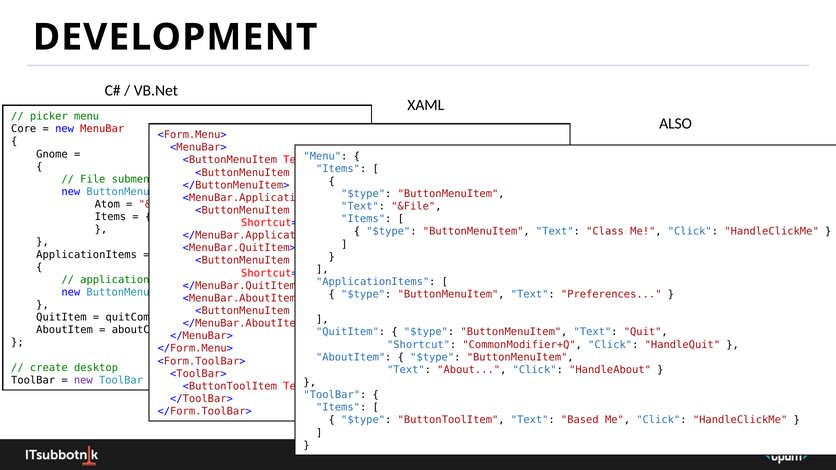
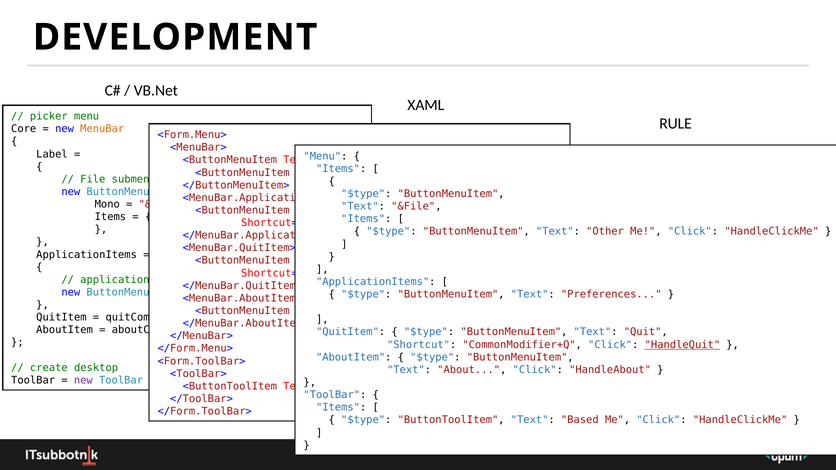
ALSO: ALSO -> RULE
MenuBar colour: red -> orange
Gnome: Gnome -> Label
Atom: Atom -> Mono
Class: Class -> Other
HandleQuit underline: none -> present
